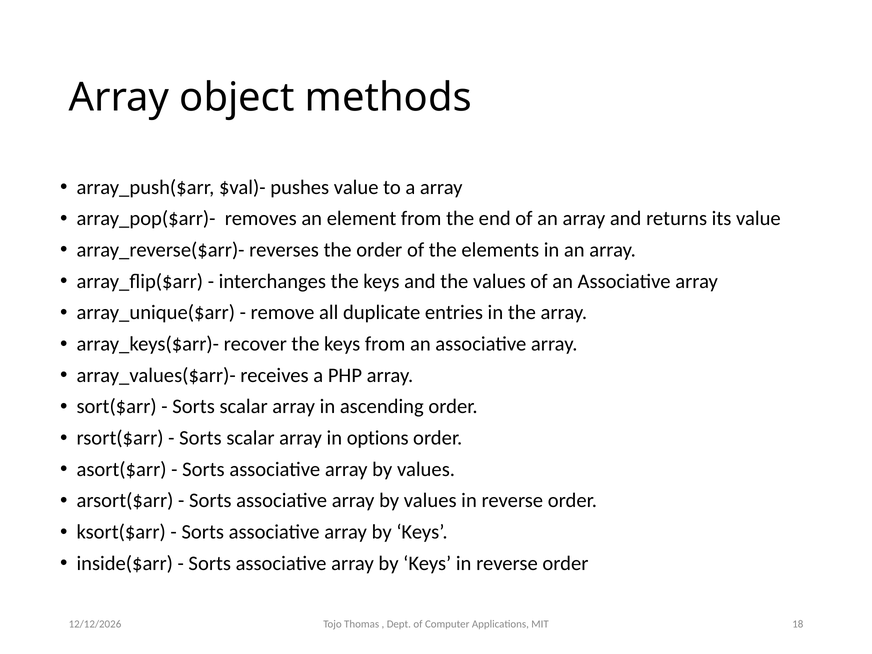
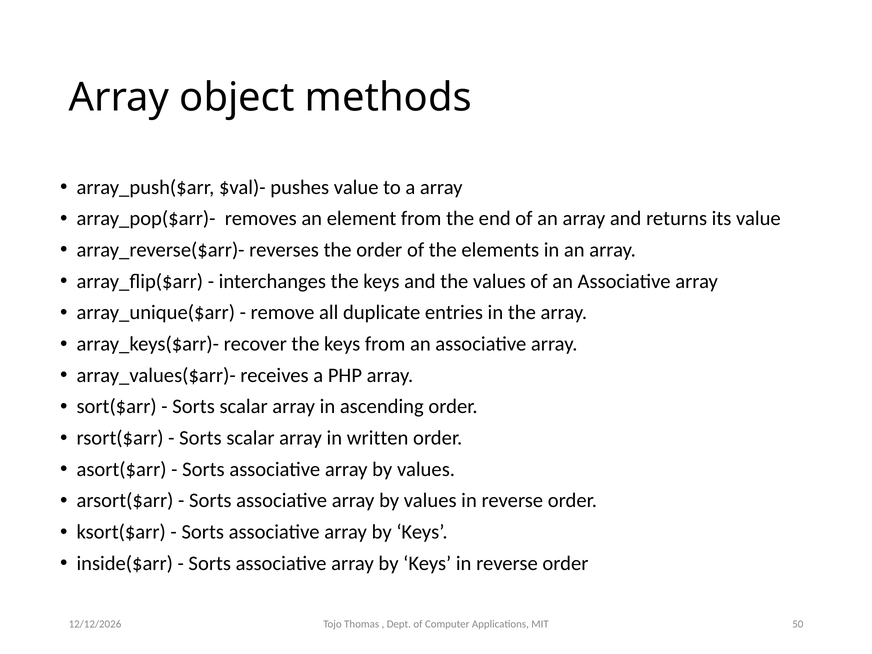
options: options -> written
18: 18 -> 50
